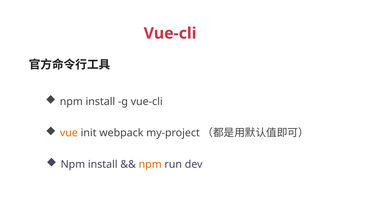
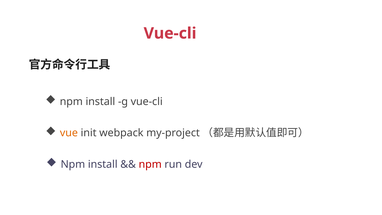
npm at (150, 164) colour: orange -> red
